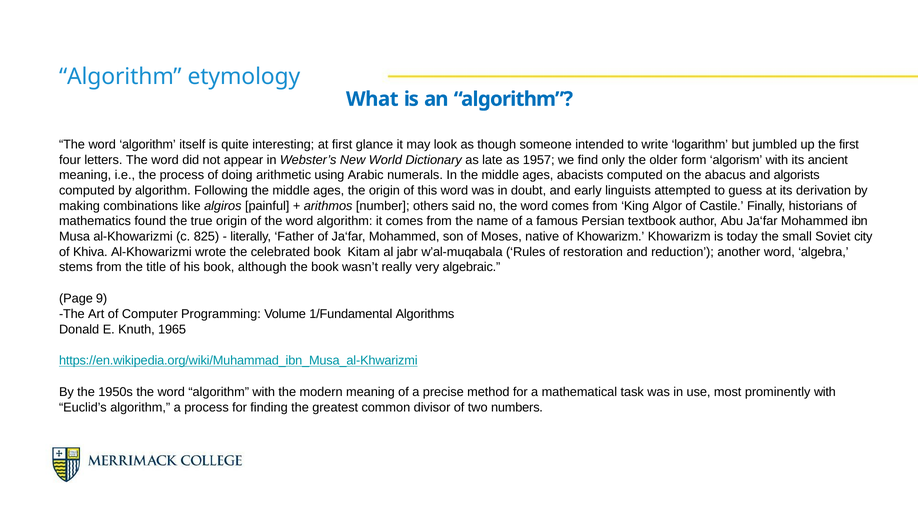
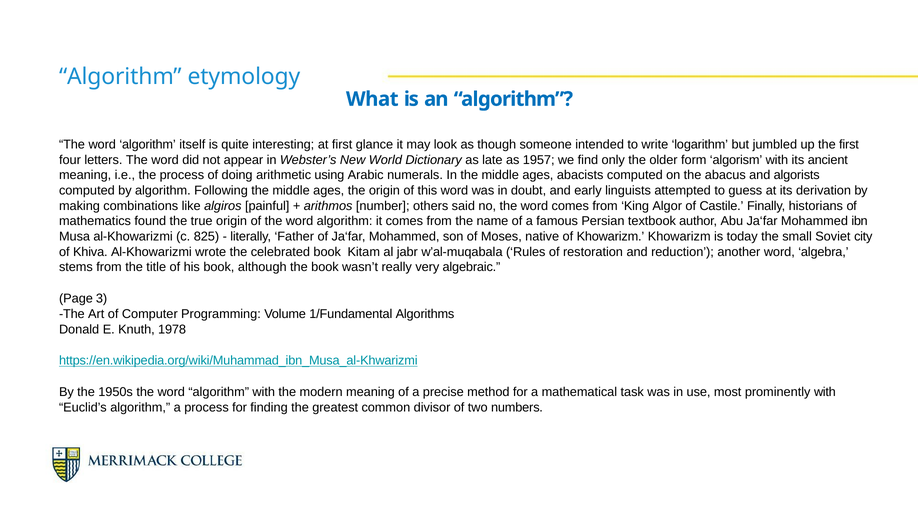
9: 9 -> 3
1965: 1965 -> 1978
